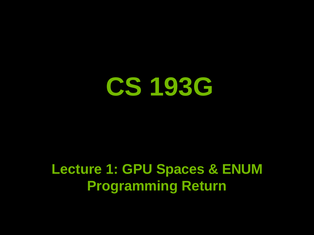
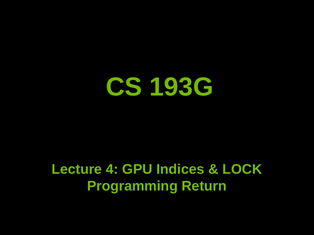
1: 1 -> 4
Spaces: Spaces -> Indices
ENUM: ENUM -> LOCK
